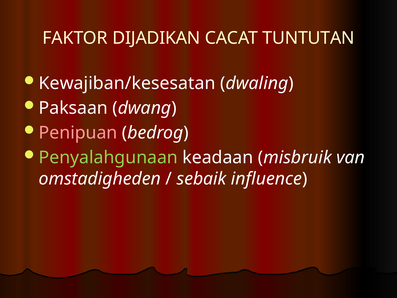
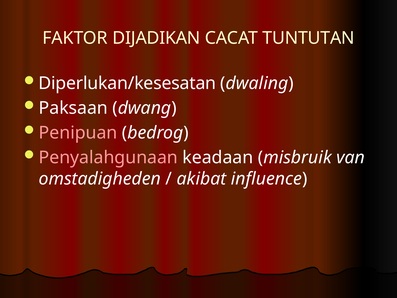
Kewajiban/kesesatan: Kewajiban/kesesatan -> Diperlukan/kesesatan
Penyalahgunaan colour: light green -> pink
sebaik: sebaik -> akibat
